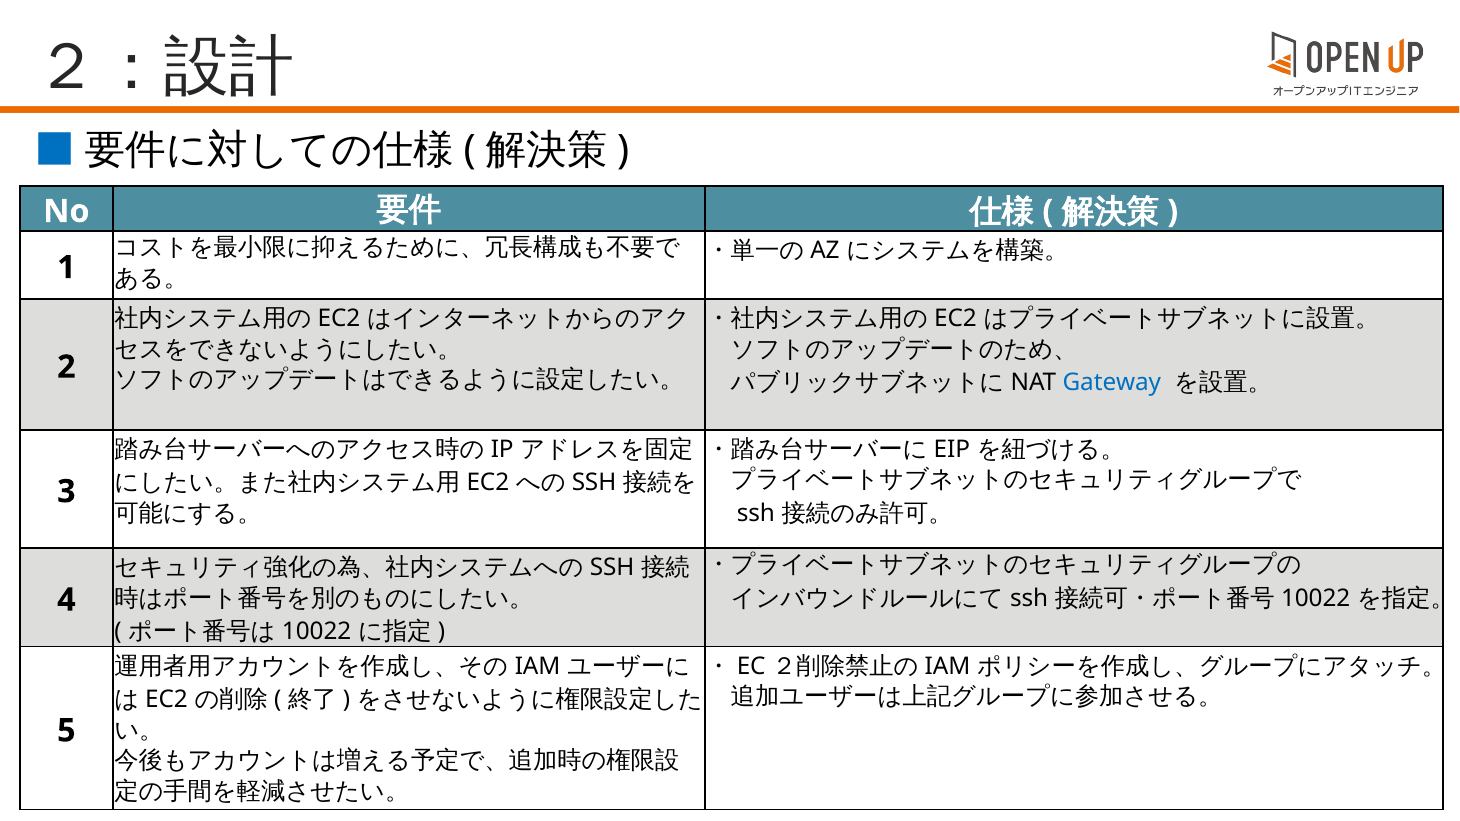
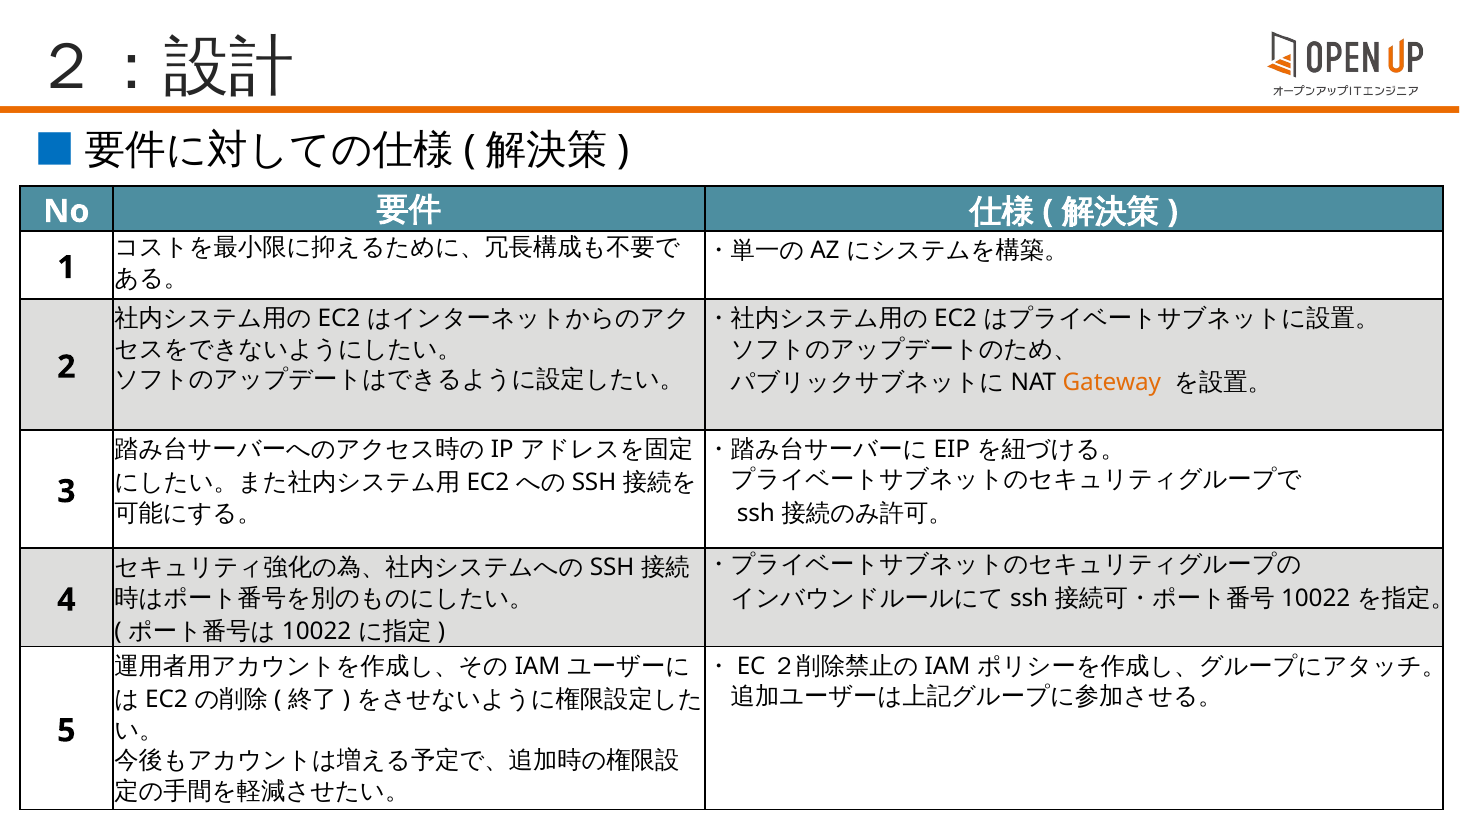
Gateway colour: blue -> orange
